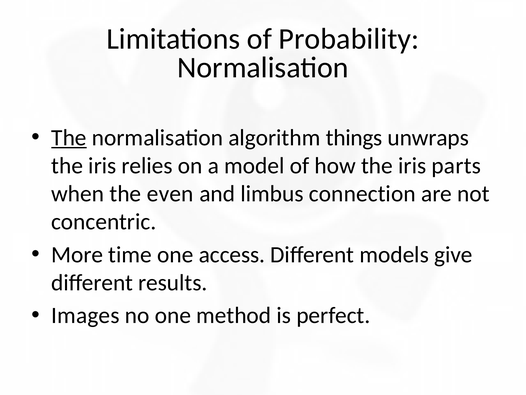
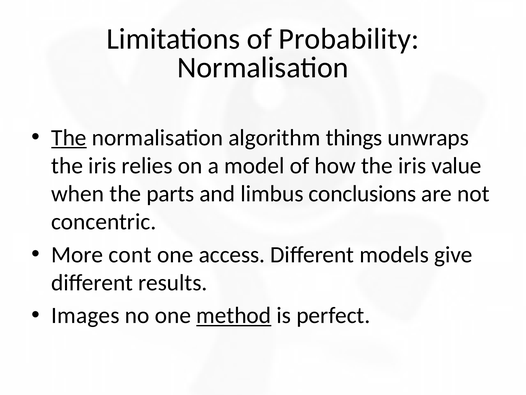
parts: parts -> value
even: even -> parts
connection: connection -> conclusions
time: time -> cont
method underline: none -> present
